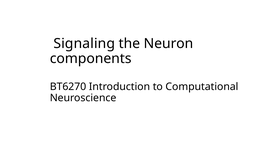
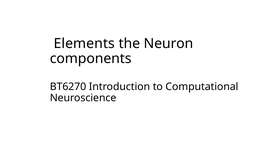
Signaling: Signaling -> Elements
